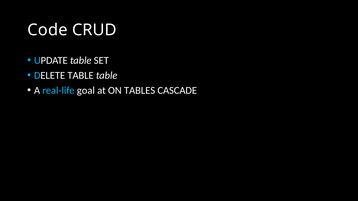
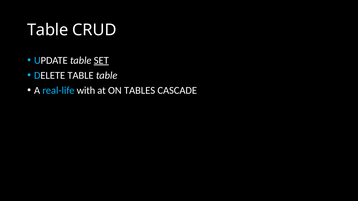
Code at (47, 30): Code -> Table
SET underline: none -> present
goal: goal -> with
